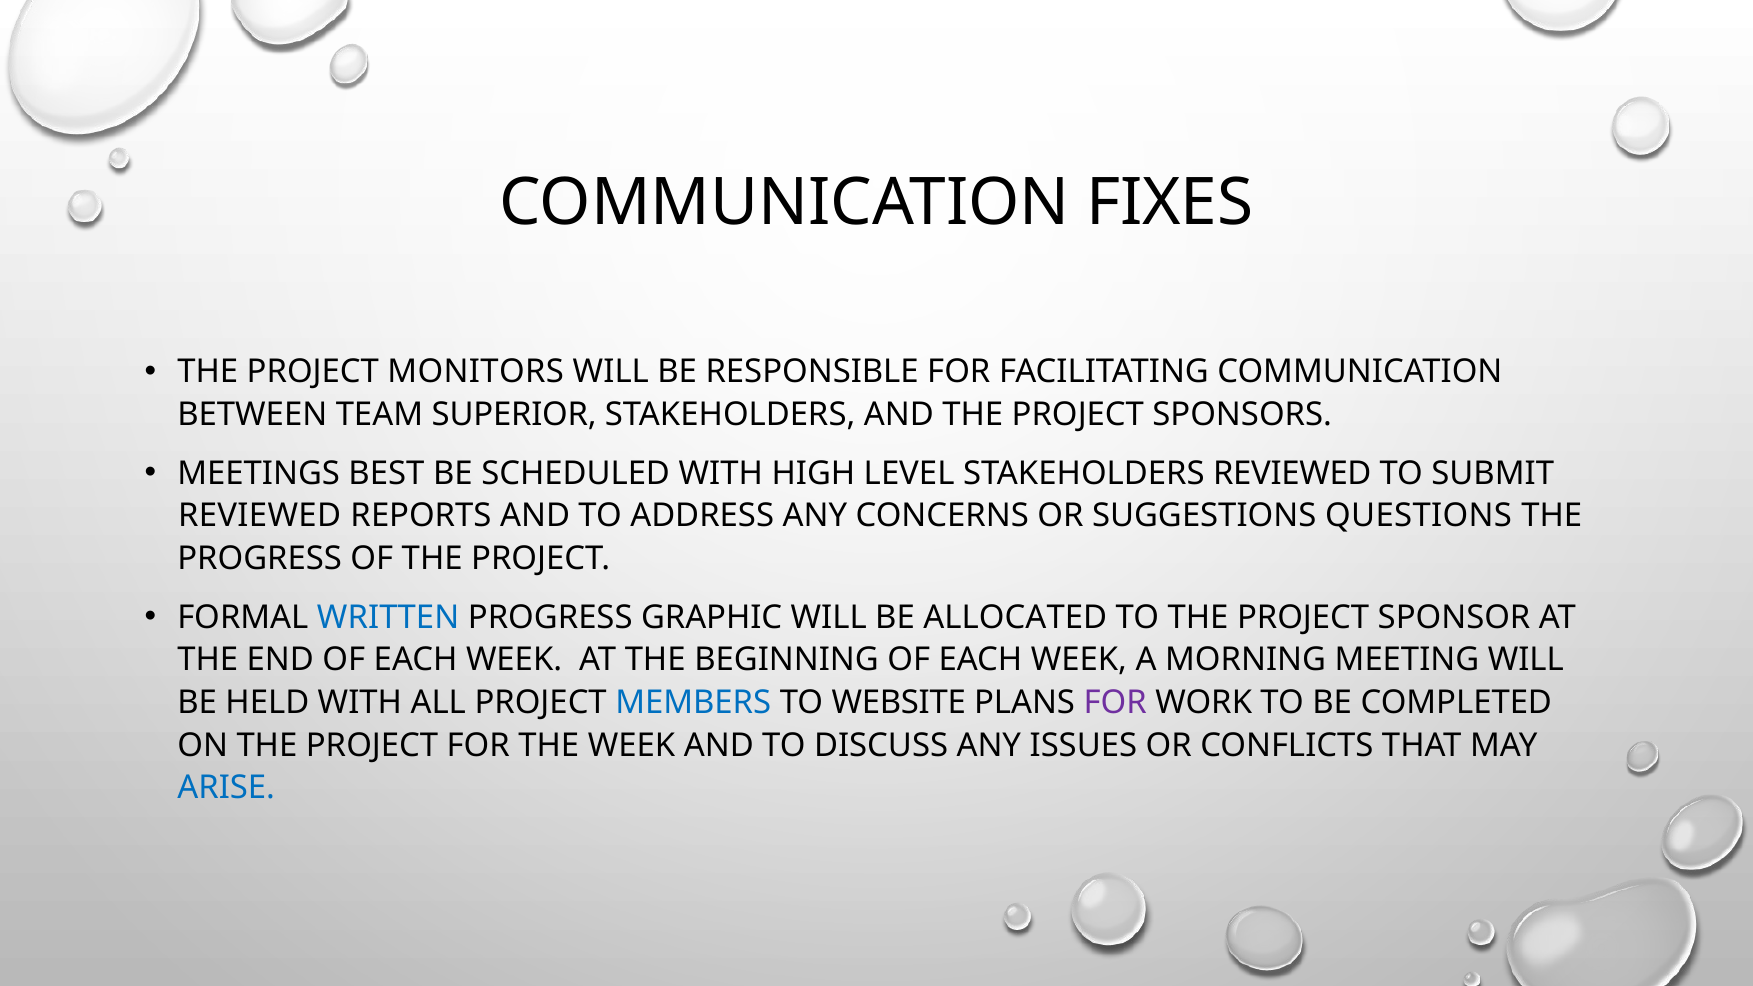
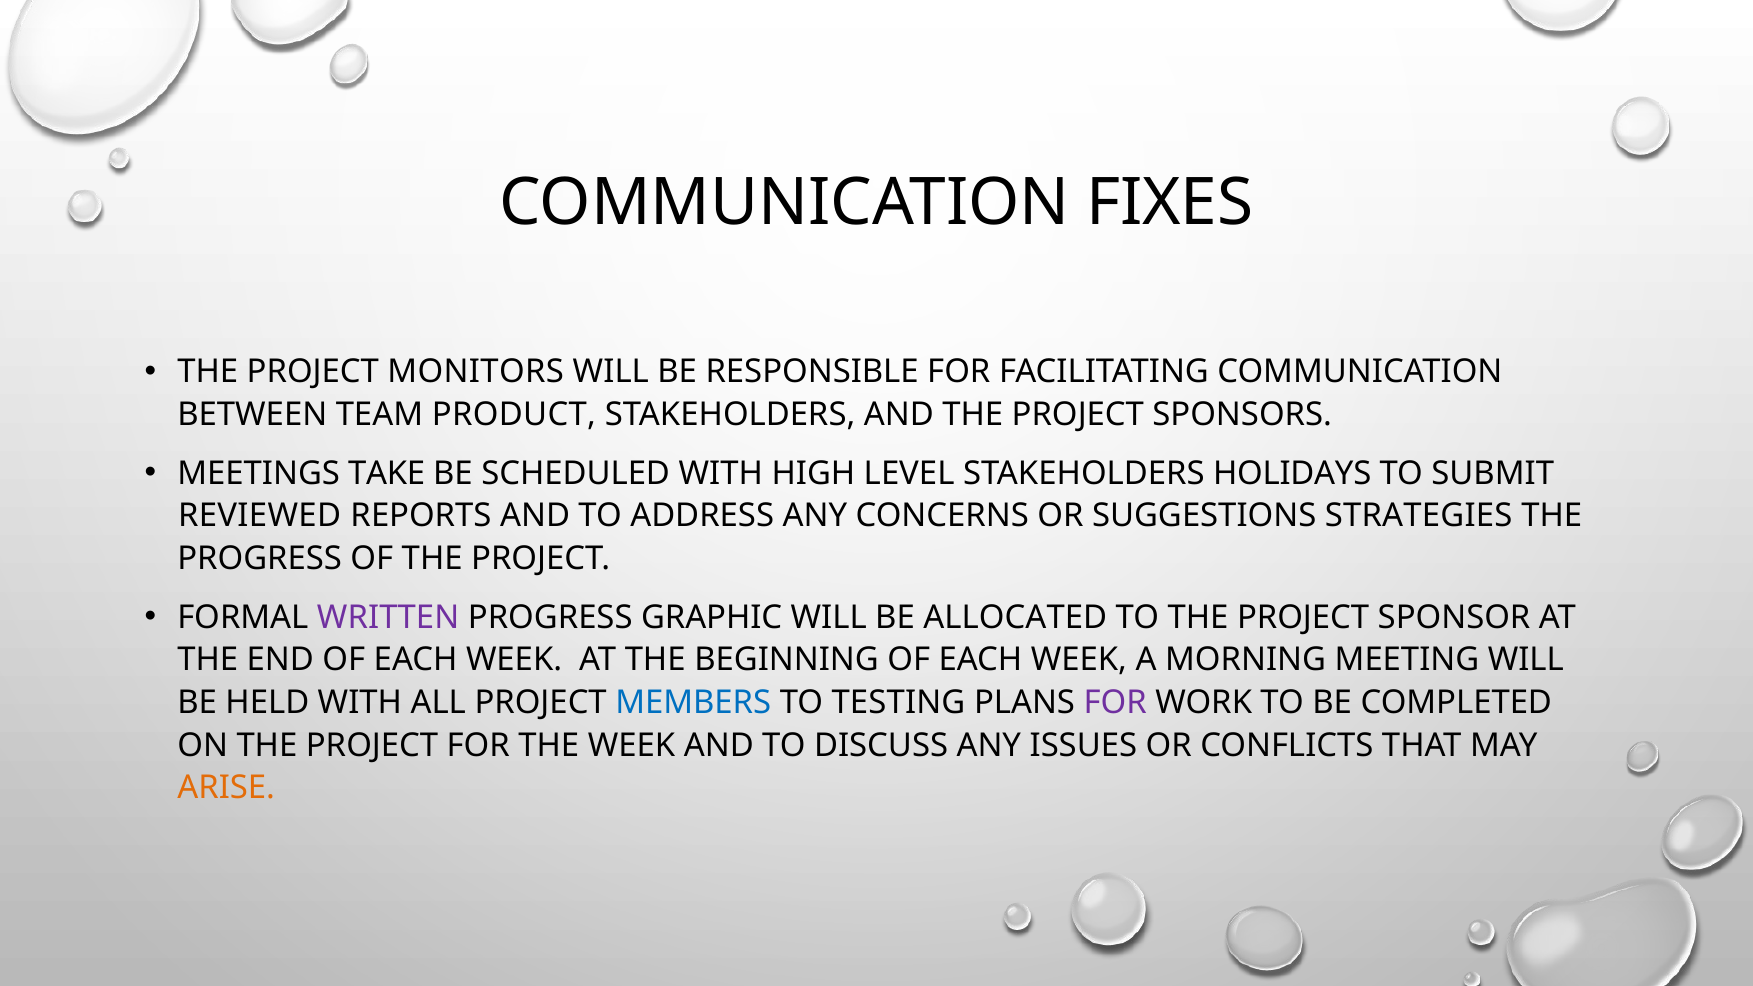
SUPERIOR: SUPERIOR -> PRODUCT
BEST: BEST -> TAKE
STAKEHOLDERS REVIEWED: REVIEWED -> HOLIDAYS
QUESTIONS: QUESTIONS -> STRATEGIES
WRITTEN colour: blue -> purple
WEBSITE: WEBSITE -> TESTING
ARISE colour: blue -> orange
